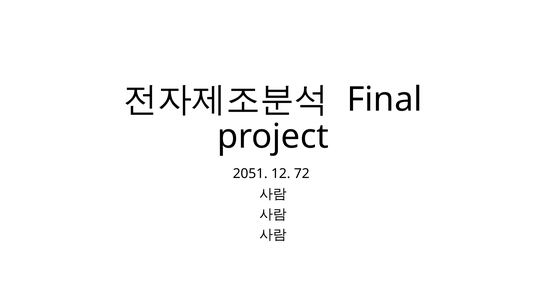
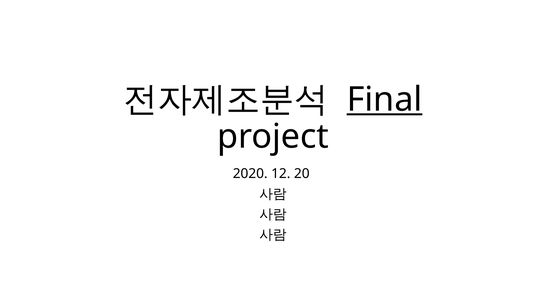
Final underline: none -> present
2051: 2051 -> 2020
72: 72 -> 20
